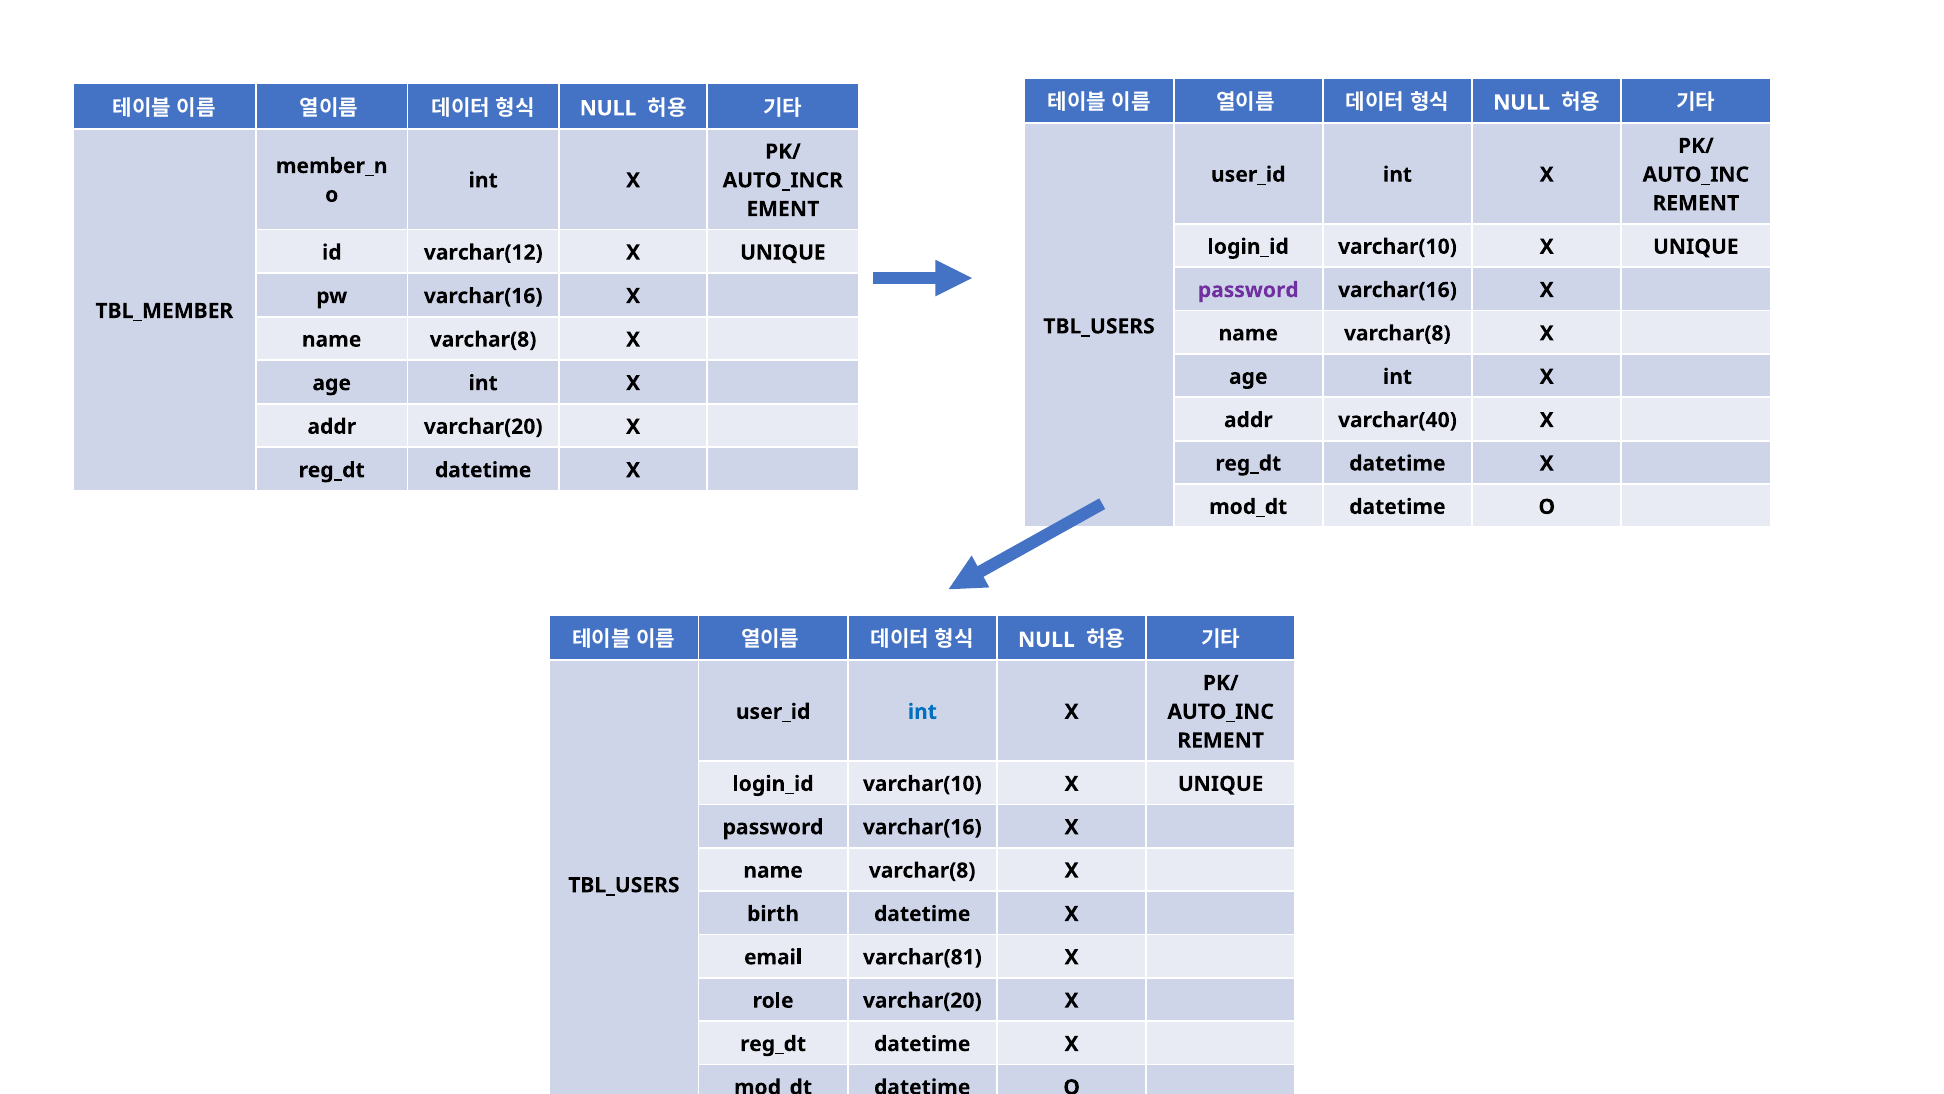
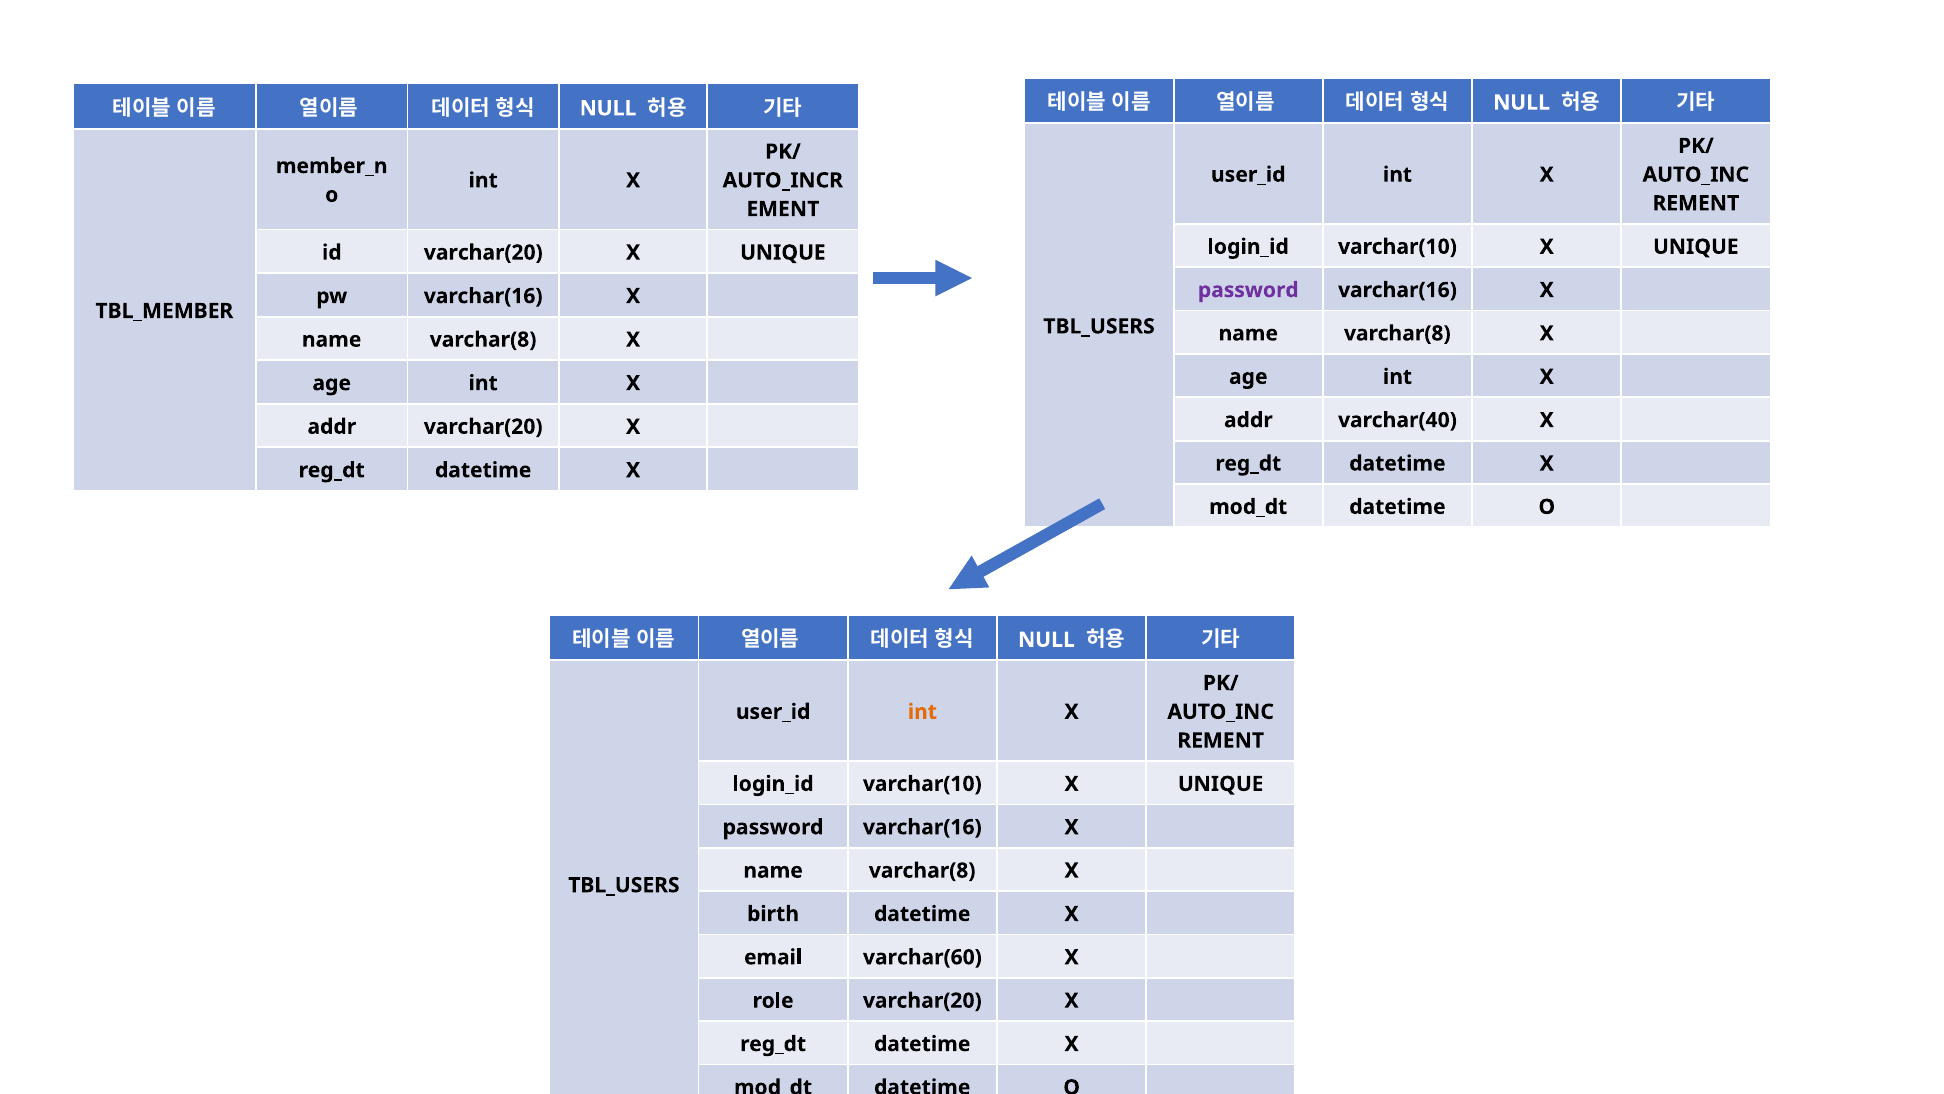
id varchar(12: varchar(12 -> varchar(20
int at (922, 712) colour: blue -> orange
varchar(81: varchar(81 -> varchar(60
